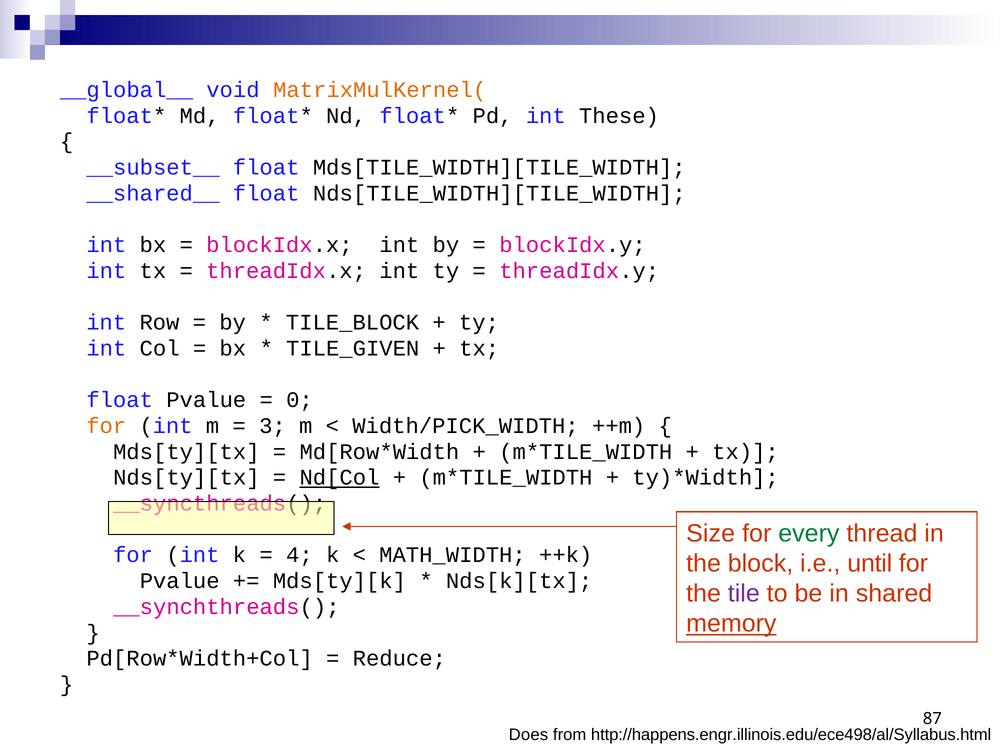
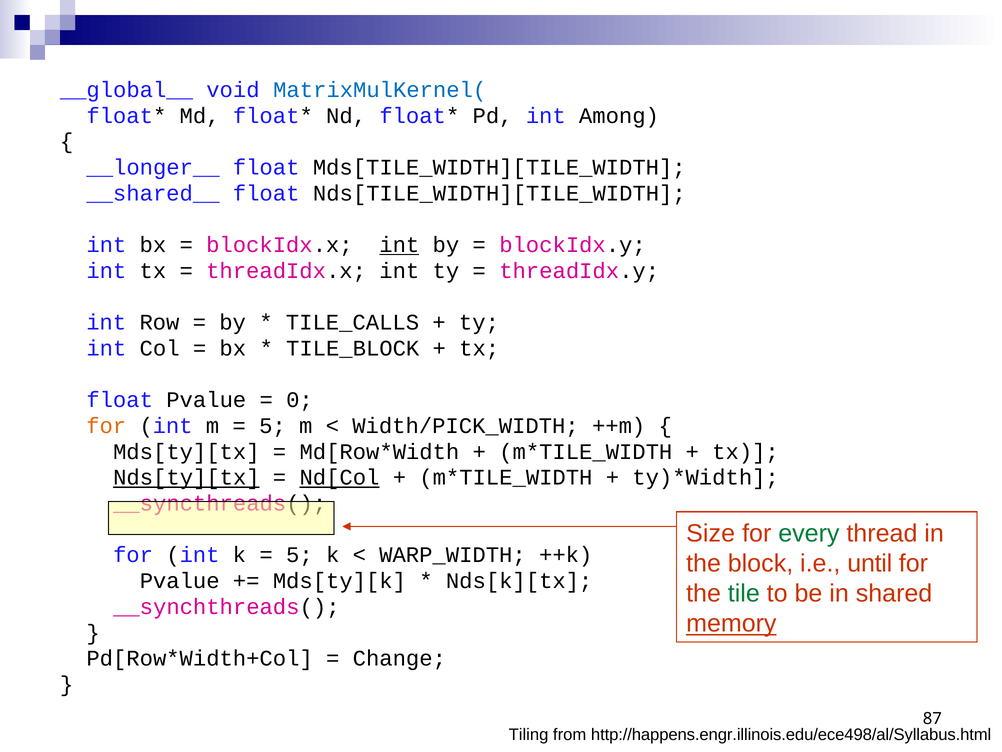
MatrixMulKernel( colour: orange -> blue
These: These -> Among
__subset__: __subset__ -> __longer__
int at (399, 245) underline: none -> present
TILE_BLOCK: TILE_BLOCK -> TILE_CALLS
TILE_GIVEN: TILE_GIVEN -> TILE_BLOCK
3 at (272, 426): 3 -> 5
Nds[ty][tx underline: none -> present
4 at (299, 555): 4 -> 5
MATH_WIDTH: MATH_WIDTH -> WARP_WIDTH
tile colour: purple -> green
Reduce: Reduce -> Change
Does: Does -> Tiling
